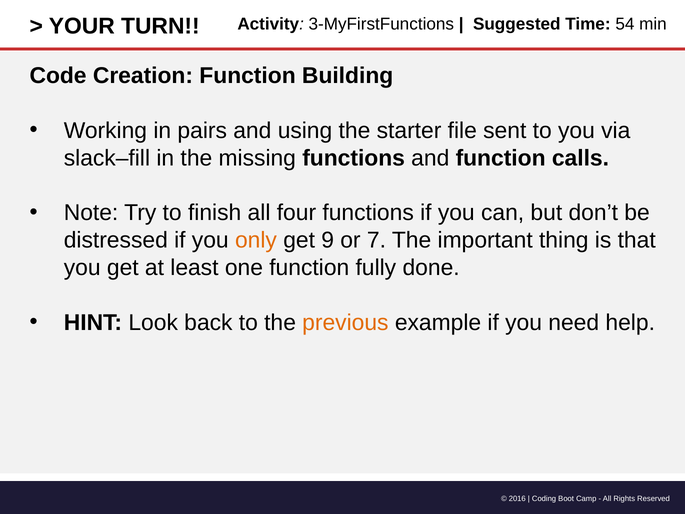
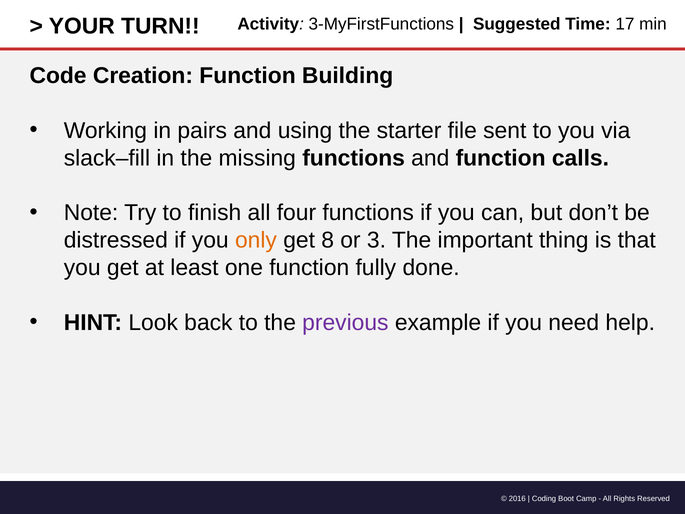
54: 54 -> 17
9: 9 -> 8
7: 7 -> 3
previous colour: orange -> purple
